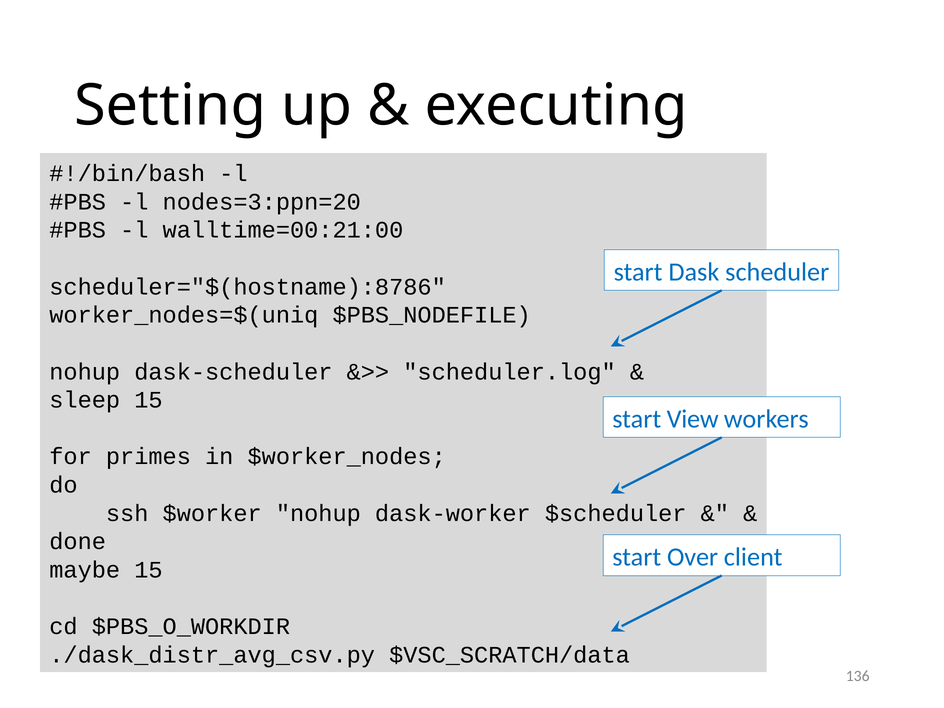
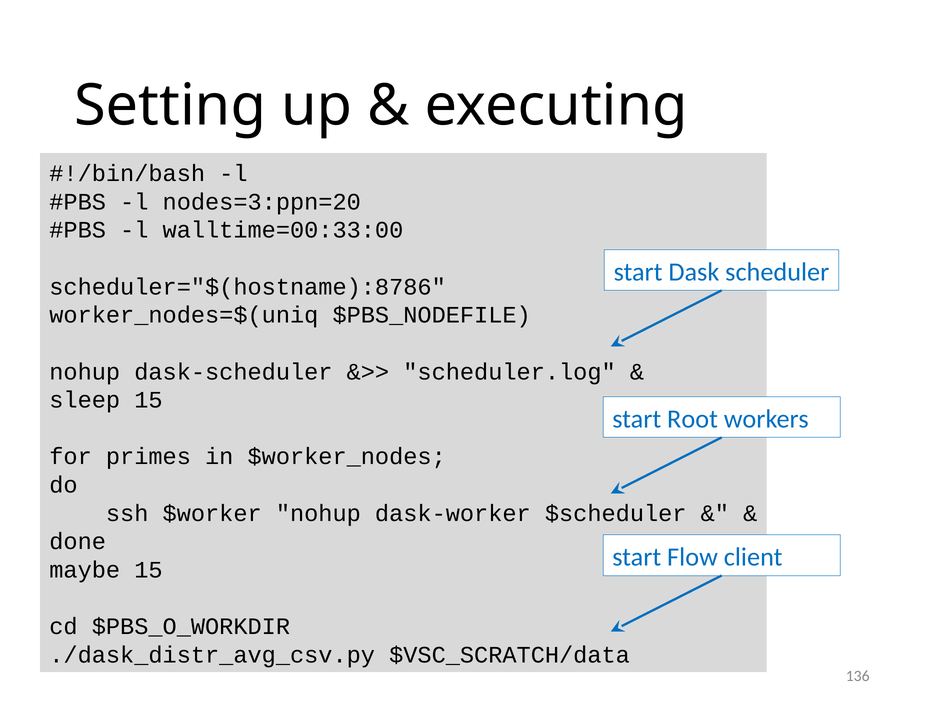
walltime=00:21:00: walltime=00:21:00 -> walltime=00:33:00
View: View -> Root
Over: Over -> Flow
